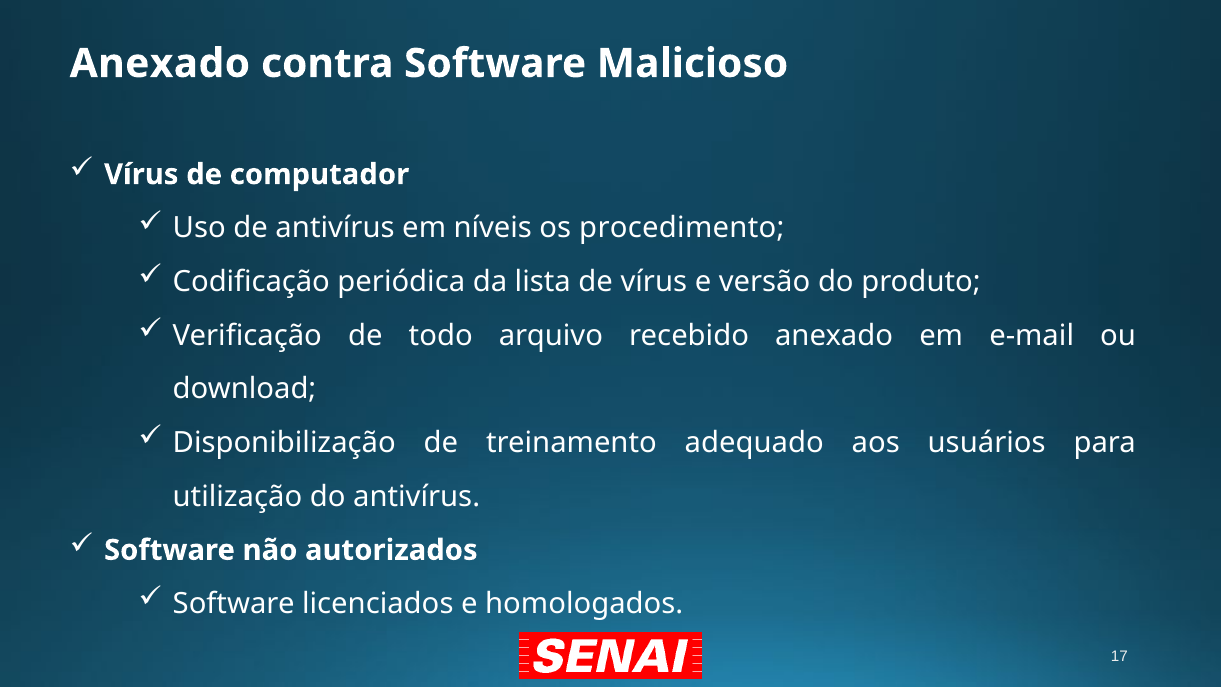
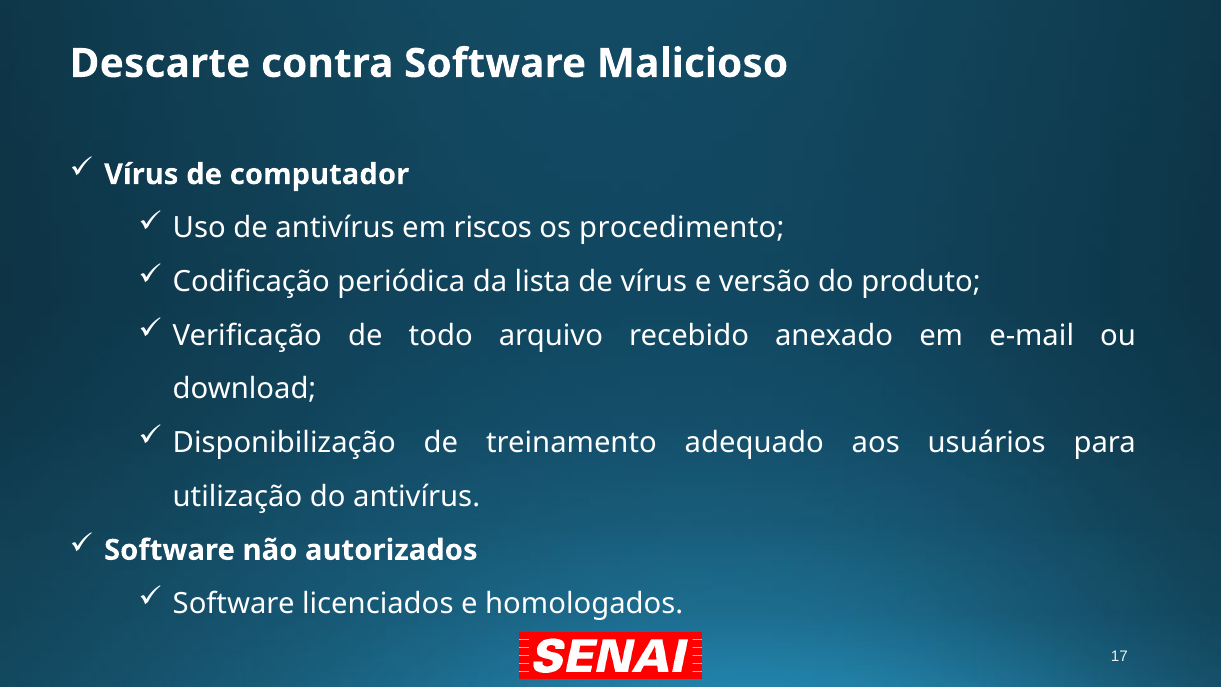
Anexado at (160, 64): Anexado -> Descarte
níveis: níveis -> riscos
